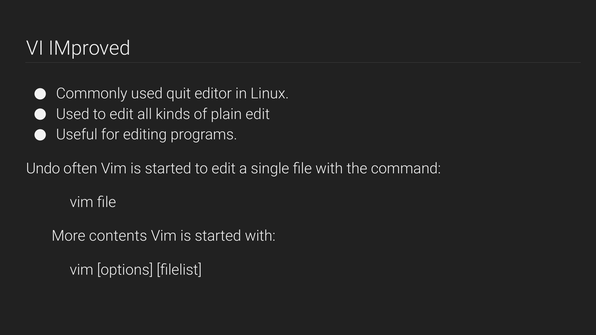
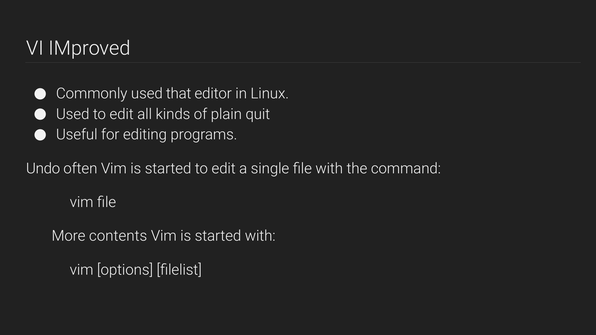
quit: quit -> that
plain edit: edit -> quit
